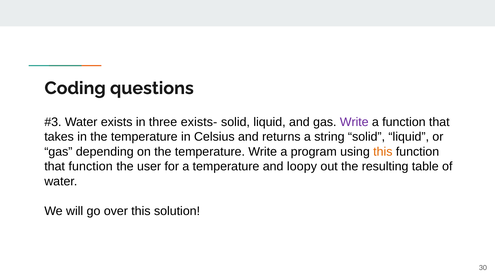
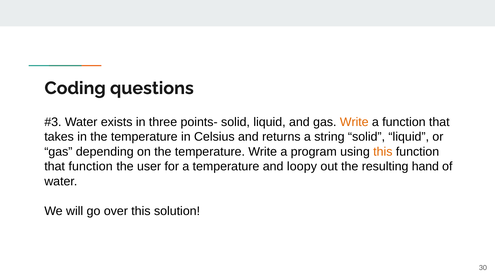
exists-: exists- -> points-
Write at (354, 122) colour: purple -> orange
table: table -> hand
